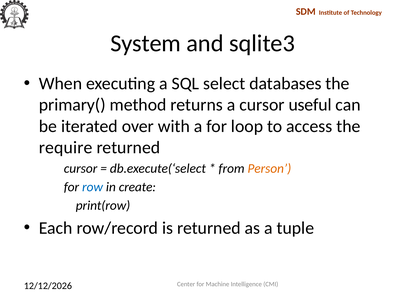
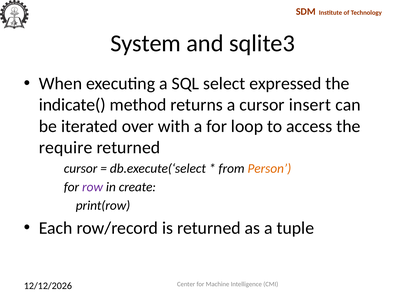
databases: databases -> expressed
primary(: primary( -> indicate(
useful: useful -> insert
row colour: blue -> purple
